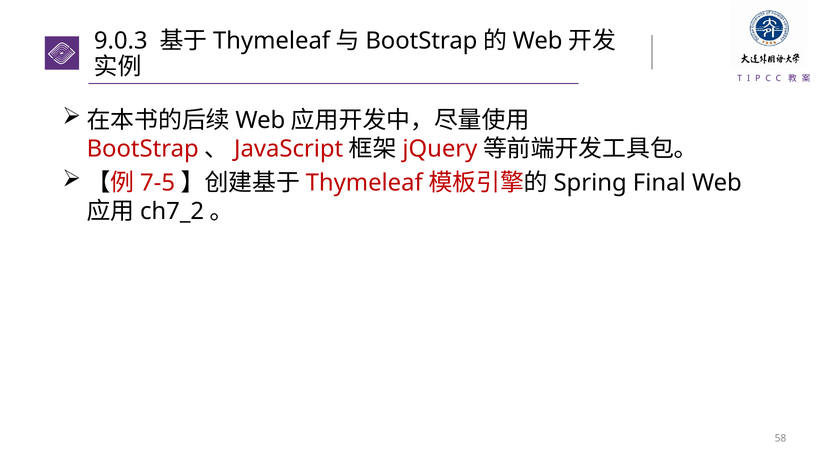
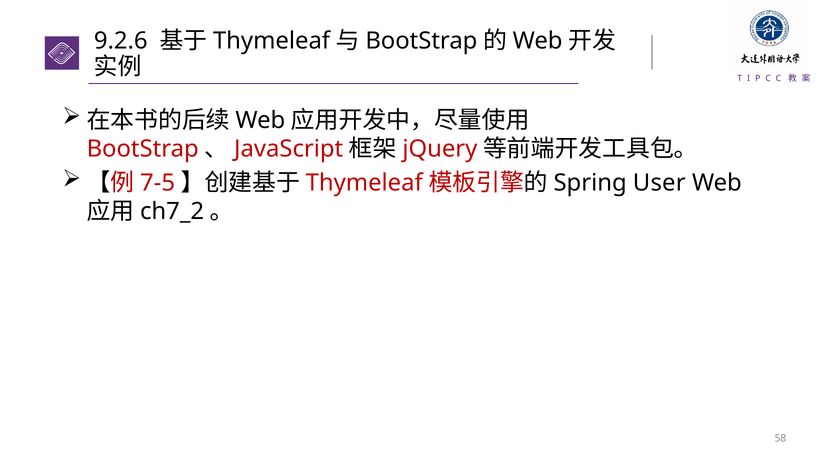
9.0.3: 9.0.3 -> 9.2.6
Final: Final -> User
